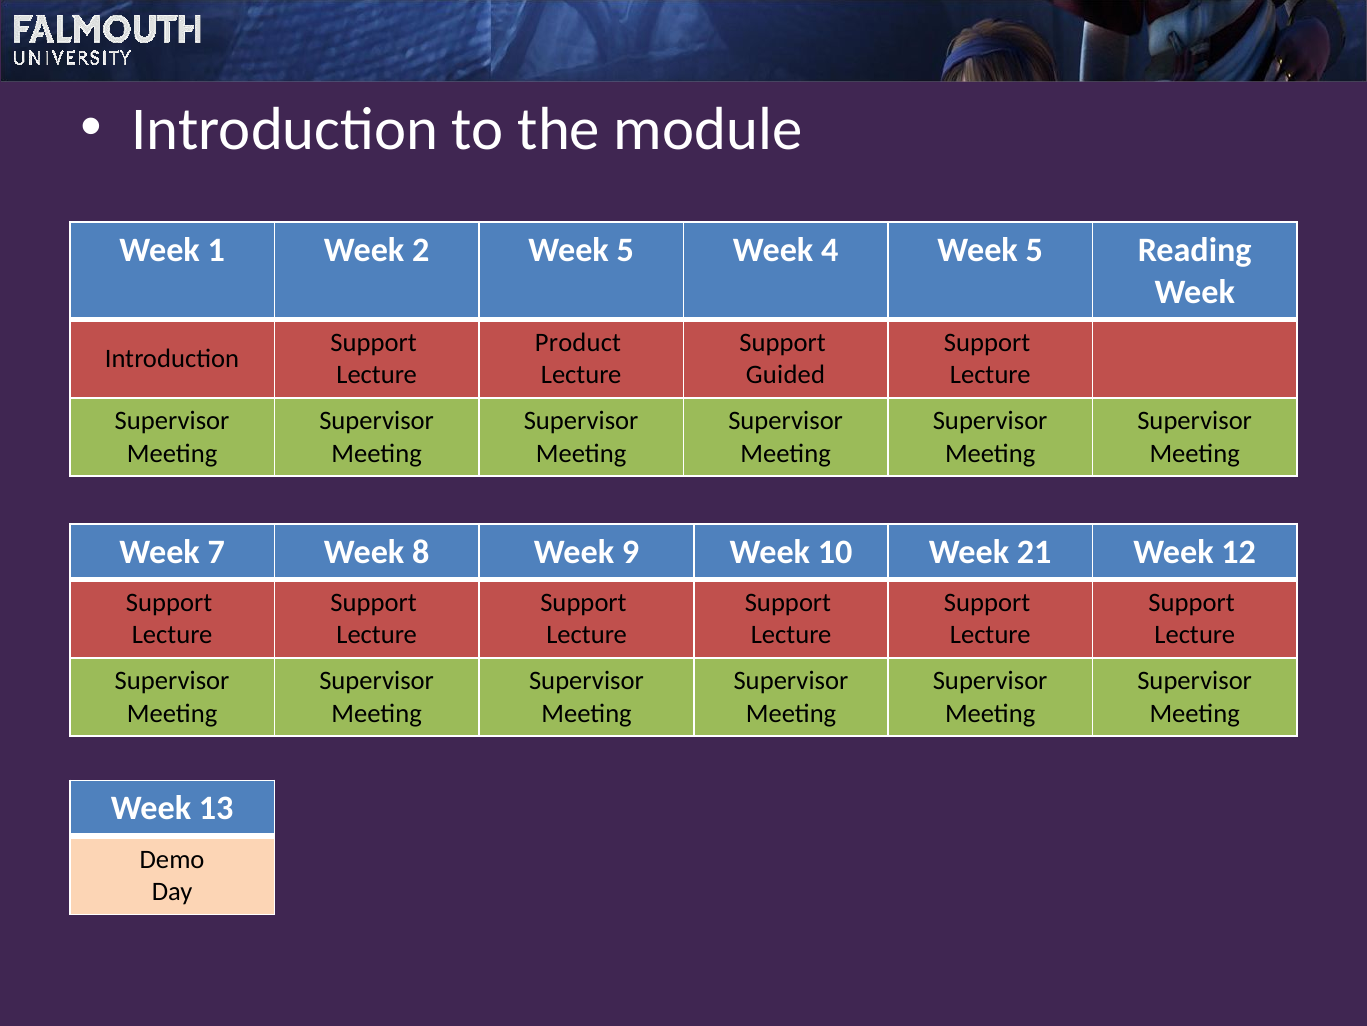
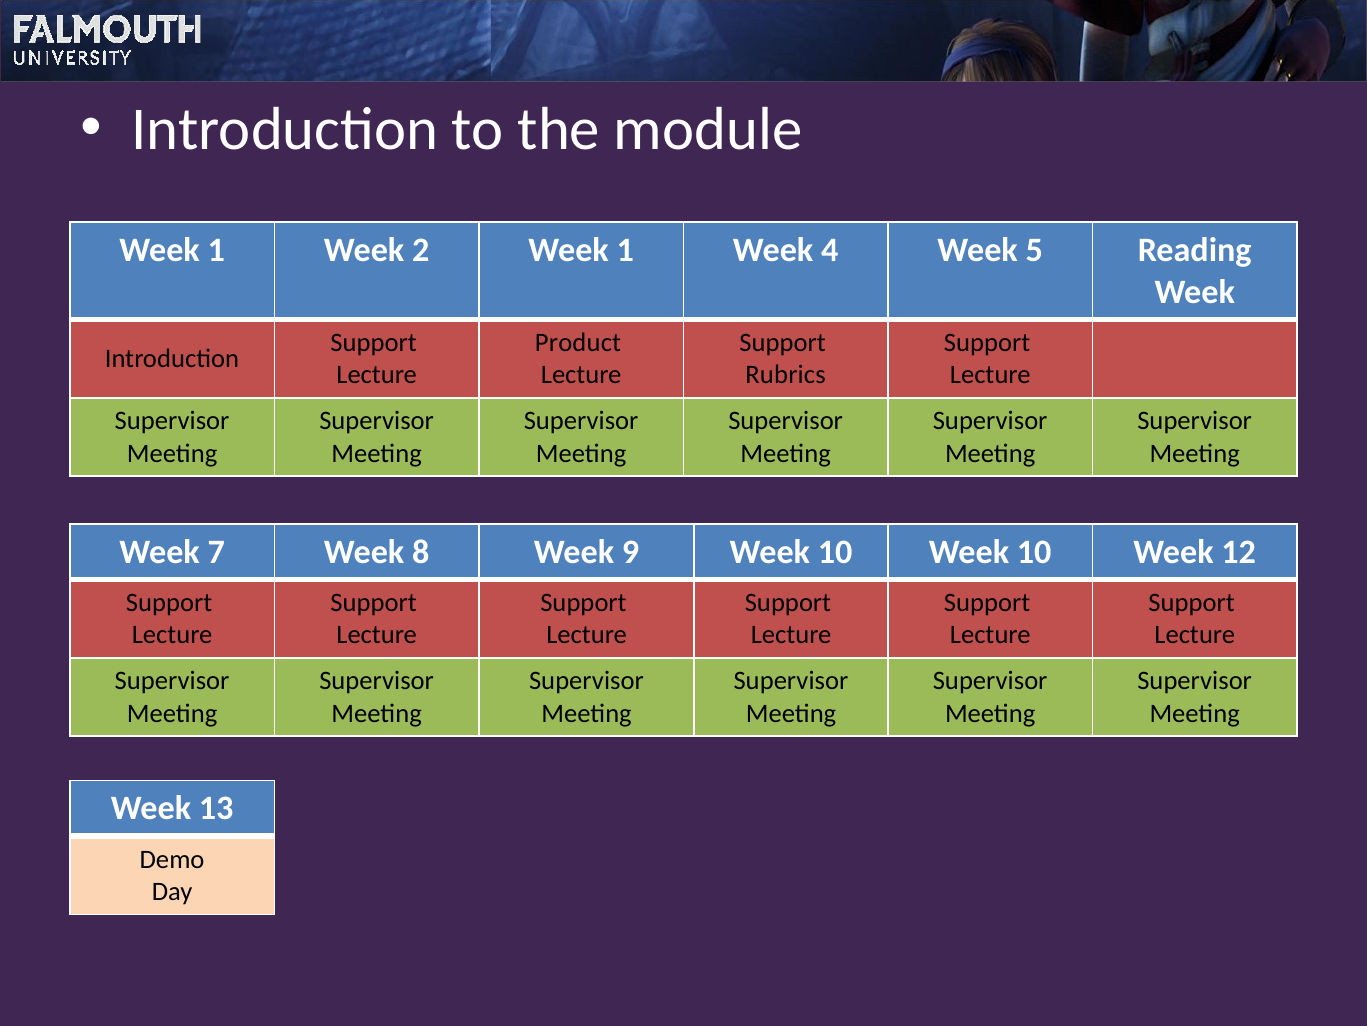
2 Week 5: 5 -> 1
Guided: Guided -> Rubrics
10 Week 21: 21 -> 10
